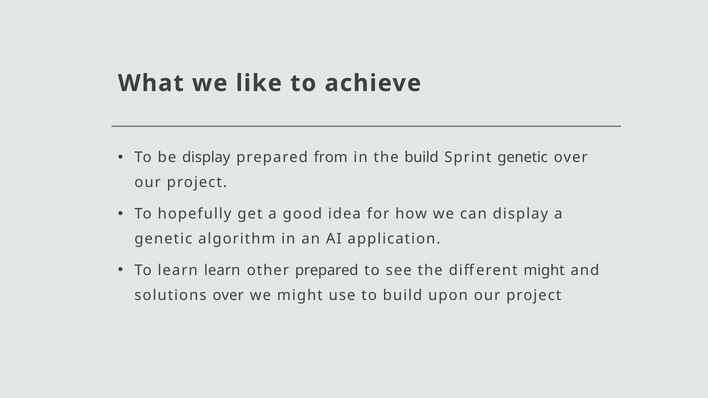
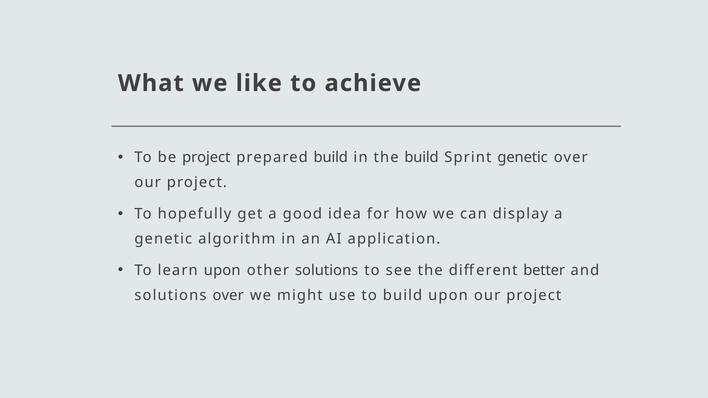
be display: display -> project
prepared from: from -> build
learn learn: learn -> upon
other prepared: prepared -> solutions
different might: might -> better
